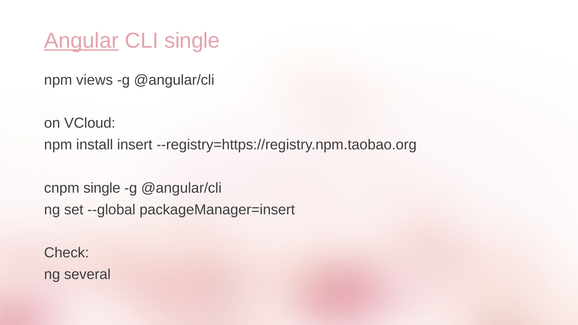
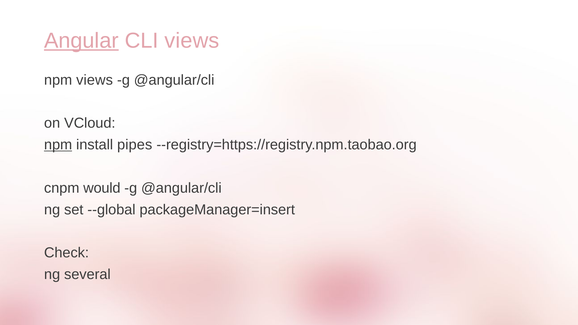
CLI single: single -> views
npm at (58, 145) underline: none -> present
insert: insert -> pipes
cnpm single: single -> would
